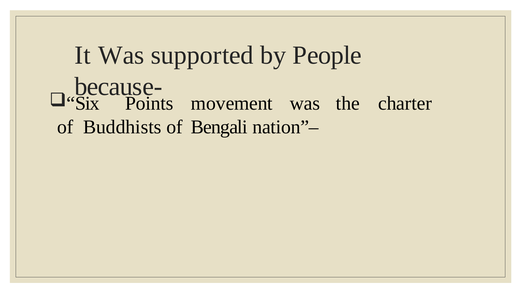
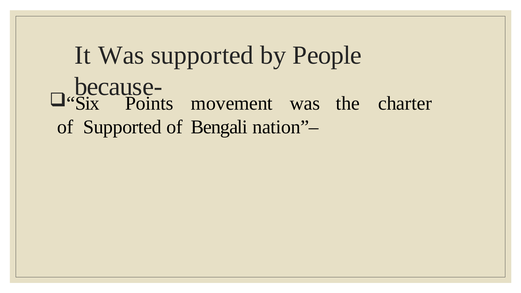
of Buddhists: Buddhists -> Supported
